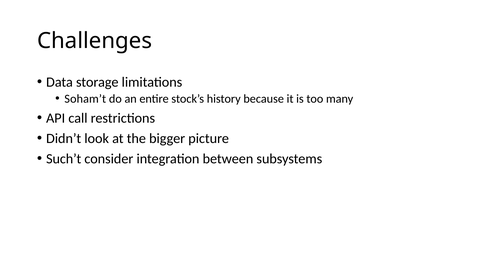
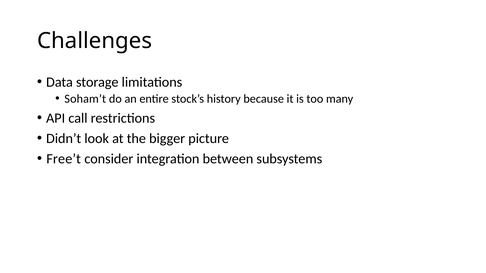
Such’t: Such’t -> Free’t
